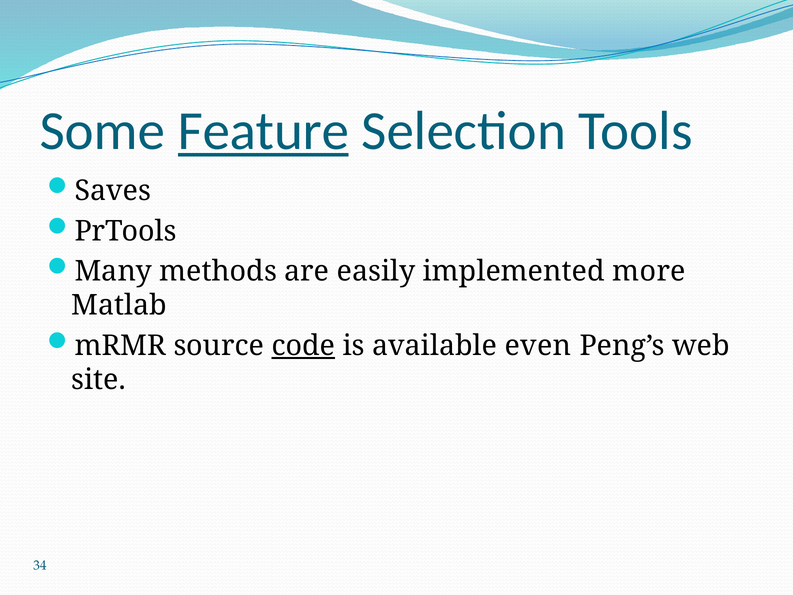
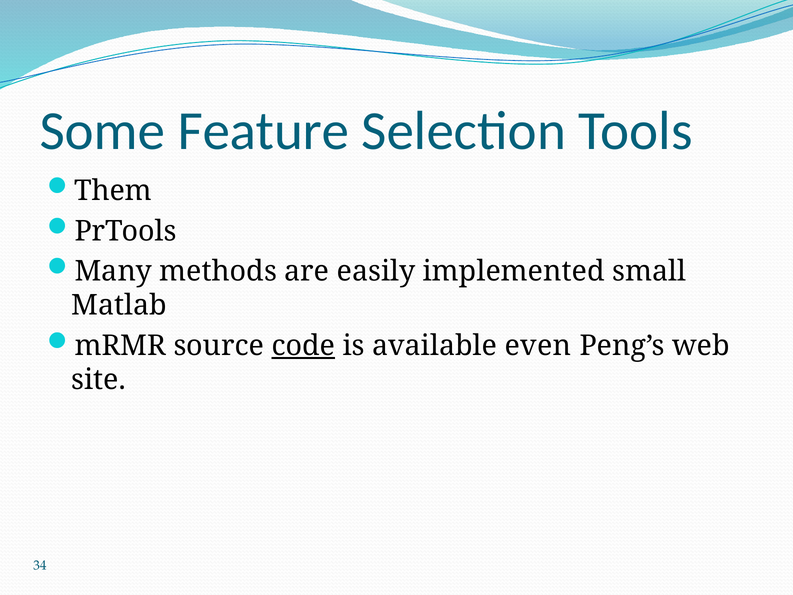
Feature underline: present -> none
Saves: Saves -> Them
more: more -> small
